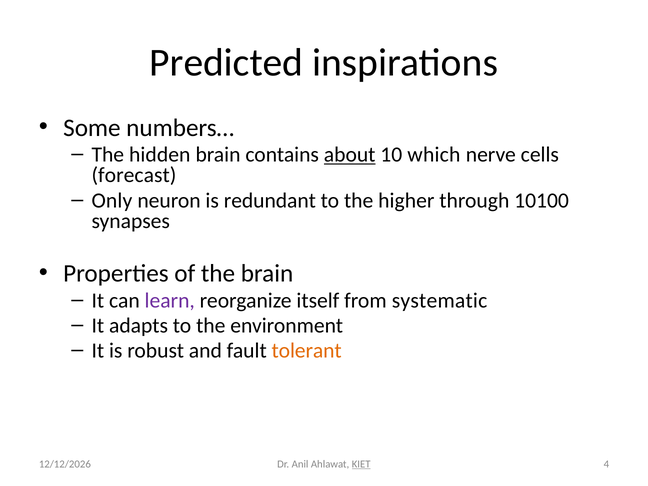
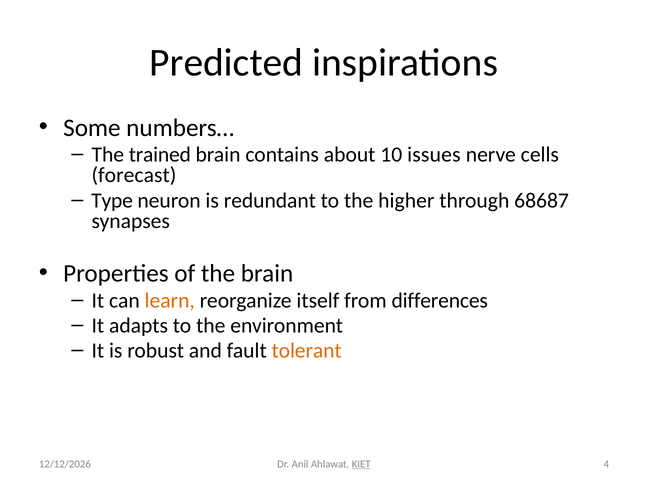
hidden: hidden -> trained
about underline: present -> none
which: which -> issues
Only: Only -> Type
10100: 10100 -> 68687
learn colour: purple -> orange
systematic: systematic -> differences
